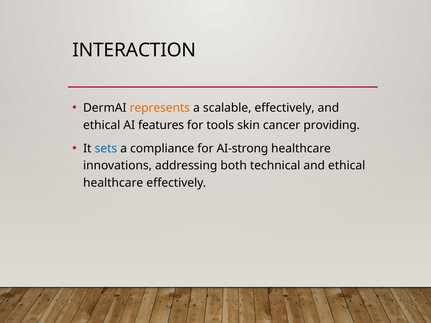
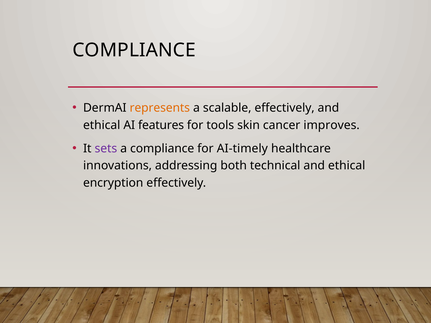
INTERACTION at (134, 50): INTERACTION -> COMPLIANCE
providing: providing -> improves
sets colour: blue -> purple
AI-strong: AI-strong -> AI-timely
healthcare at (113, 183): healthcare -> encryption
